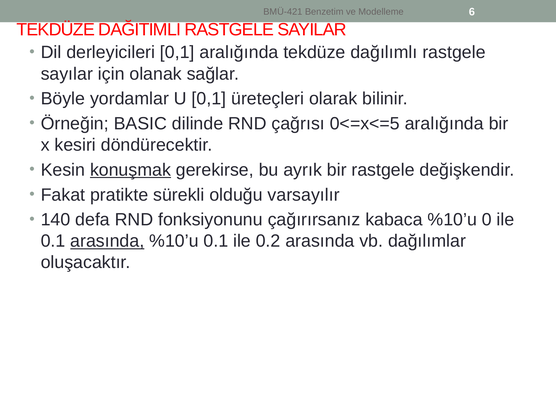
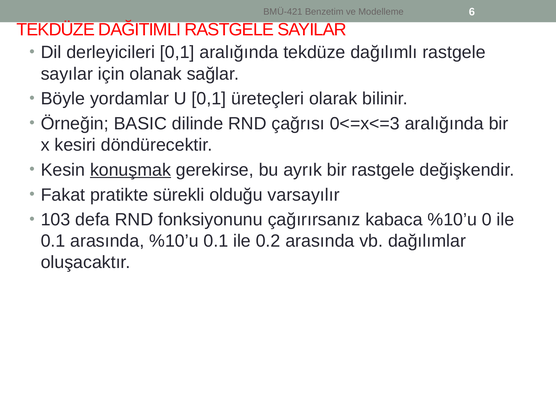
0<=x<=5: 0<=x<=5 -> 0<=x<=3
140: 140 -> 103
arasında at (107, 241) underline: present -> none
